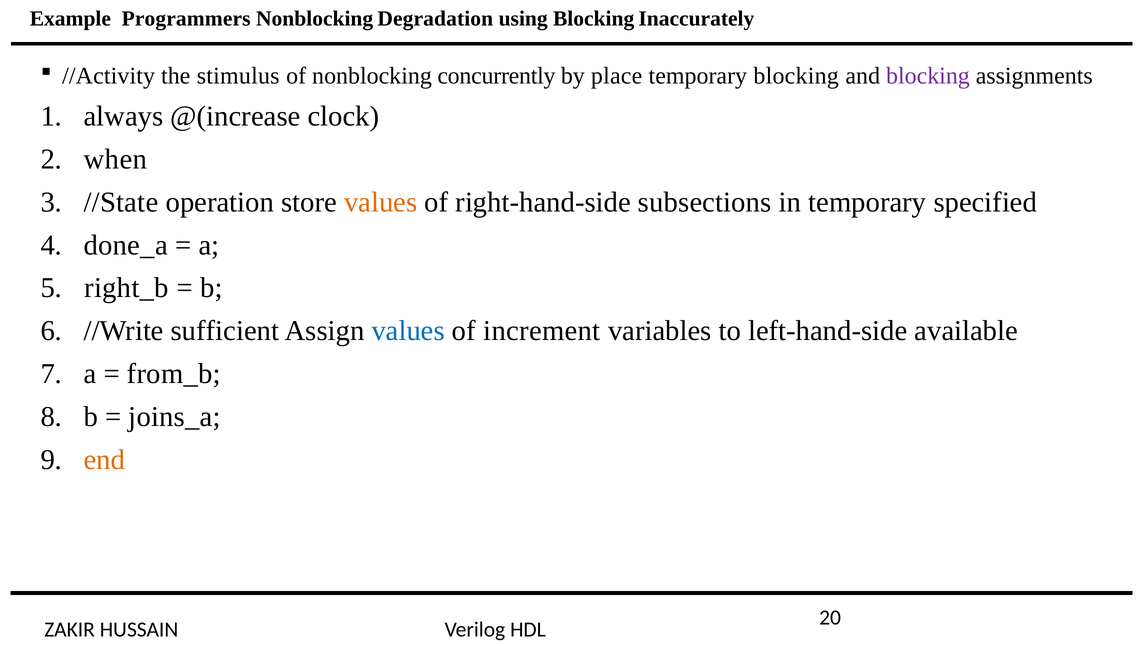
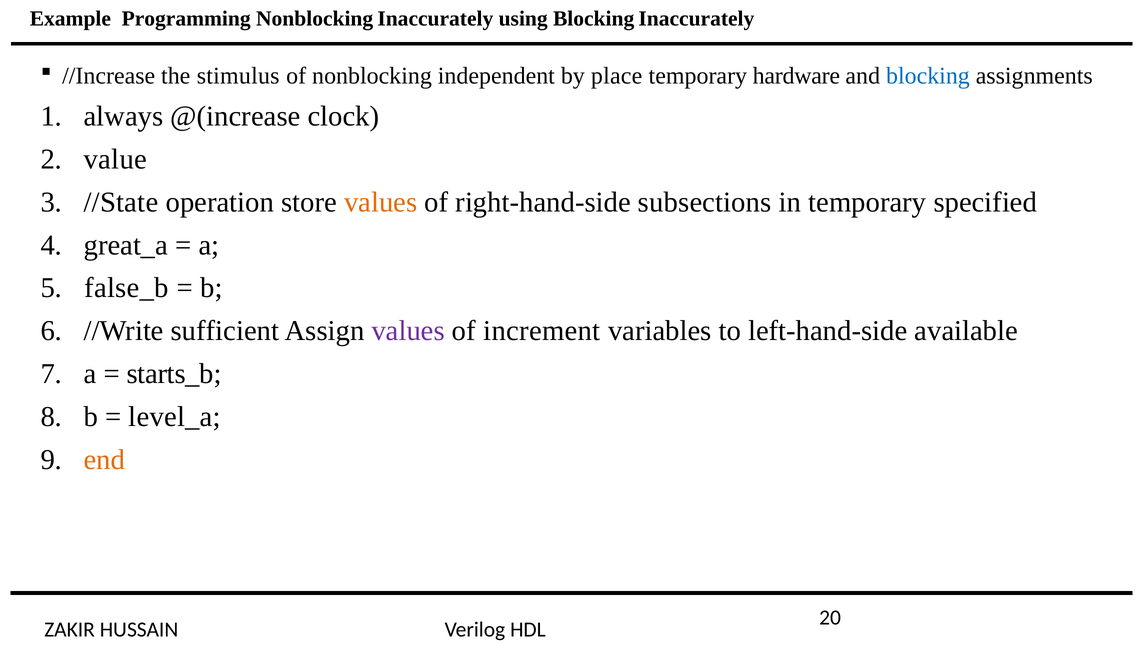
Programmers: Programmers -> Programming
Nonblocking Degradation: Degradation -> Inaccurately
//Activity: //Activity -> //Increase
concurrently: concurrently -> independent
temporary blocking: blocking -> hardware
blocking at (928, 76) colour: purple -> blue
when: when -> value
done_a: done_a -> great_a
right_b: right_b -> false_b
values at (408, 331) colour: blue -> purple
from_b: from_b -> starts_b
joins_a: joins_a -> level_a
